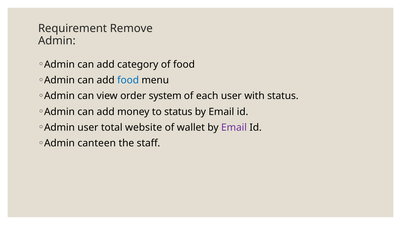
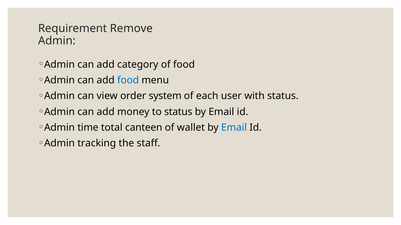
Admin user: user -> time
website: website -> canteen
Email at (234, 128) colour: purple -> blue
canteen: canteen -> tracking
